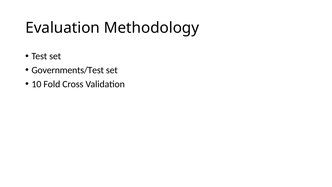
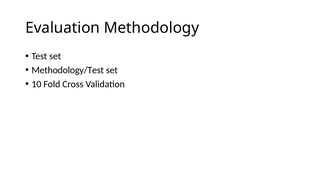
Governments/Test: Governments/Test -> Methodology/Test
